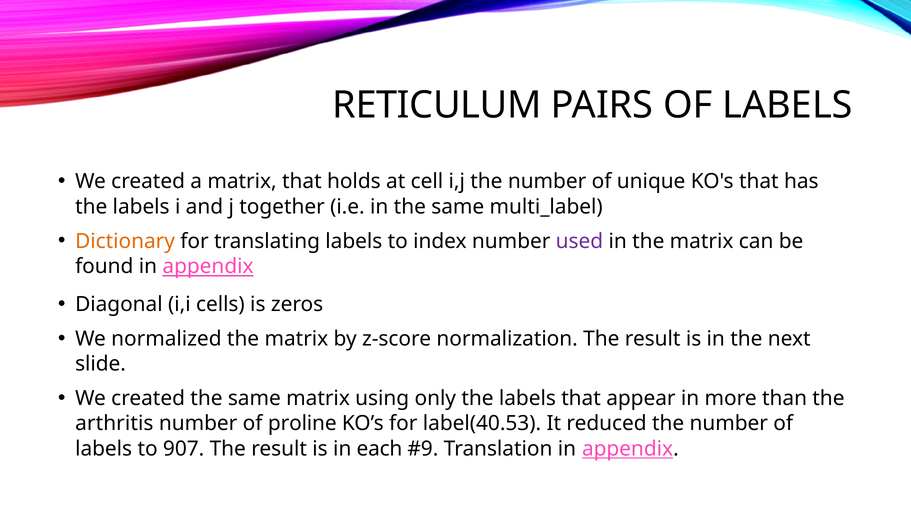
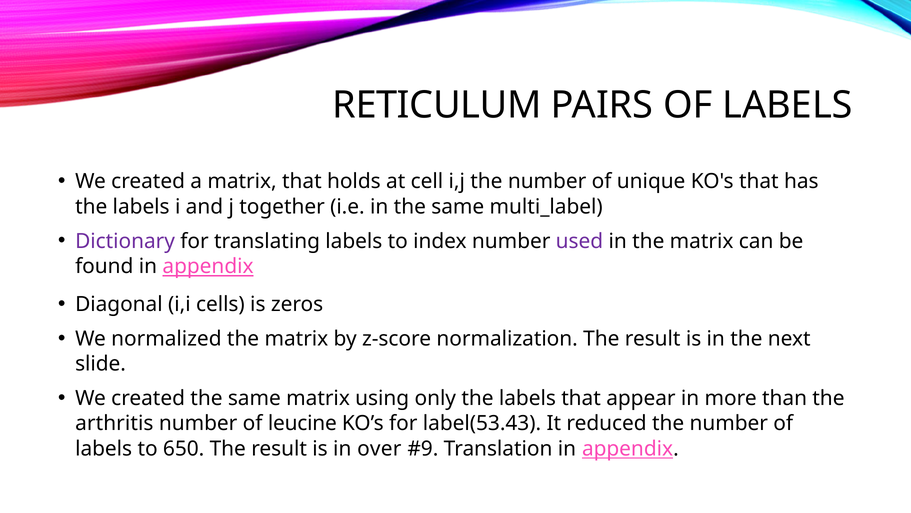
Dictionary colour: orange -> purple
proline: proline -> leucine
label(40.53: label(40.53 -> label(53.43
907: 907 -> 650
each: each -> over
